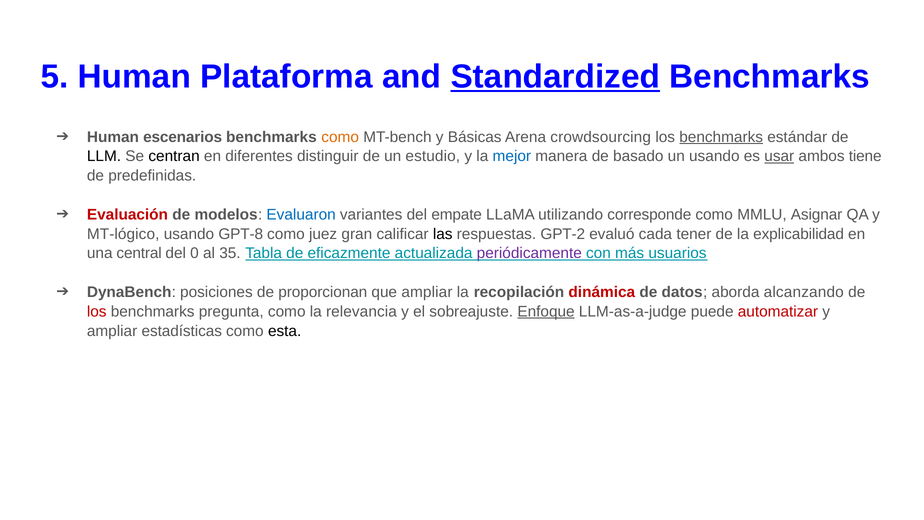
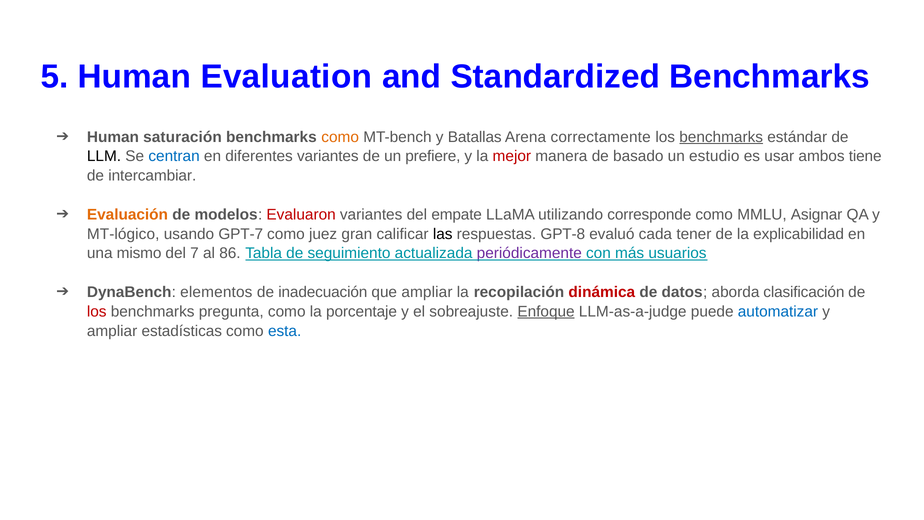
Plataforma: Plataforma -> Evaluation
Standardized underline: present -> none
escenarios: escenarios -> saturación
Básicas: Básicas -> Batallas
crowdsourcing: crowdsourcing -> correctamente
centran colour: black -> blue
diferentes distinguir: distinguir -> variantes
estudio: estudio -> prefiere
mejor colour: blue -> red
un usando: usando -> estudio
usar underline: present -> none
predefinidas: predefinidas -> intercambiar
Evaluación colour: red -> orange
Evaluaron colour: blue -> red
GPT-8: GPT-8 -> GPT-7
GPT-2: GPT-2 -> GPT-8
central: central -> mismo
0: 0 -> 7
35: 35 -> 86
eficazmente: eficazmente -> seguimiento
posiciones: posiciones -> elementos
proporcionan: proporcionan -> inadecuación
alcanzando: alcanzando -> clasificación
relevancia: relevancia -> porcentaje
automatizar colour: red -> blue
esta colour: black -> blue
